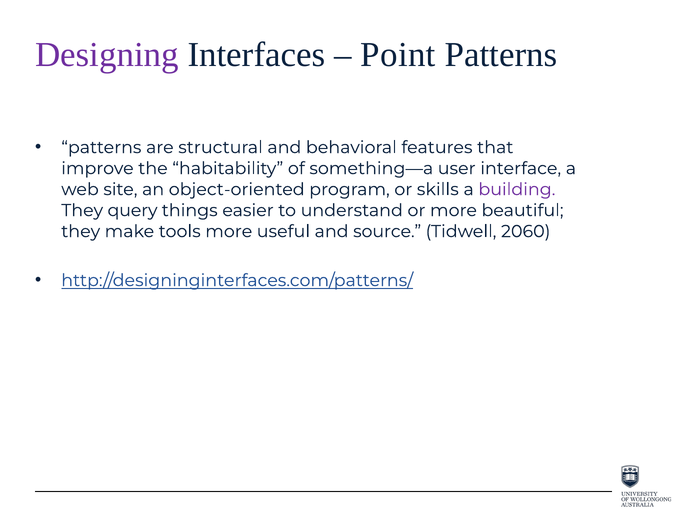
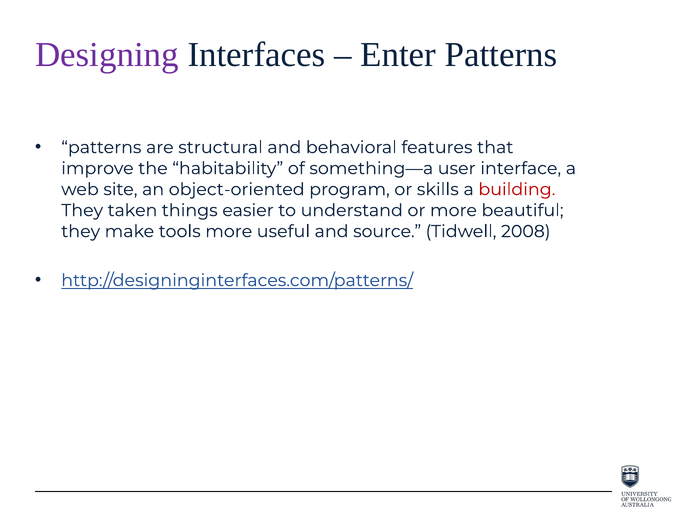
Point: Point -> Enter
building colour: purple -> red
query: query -> taken
2060: 2060 -> 2008
